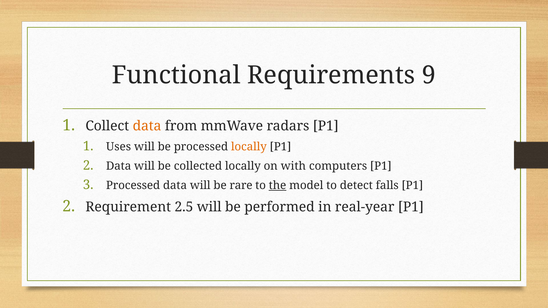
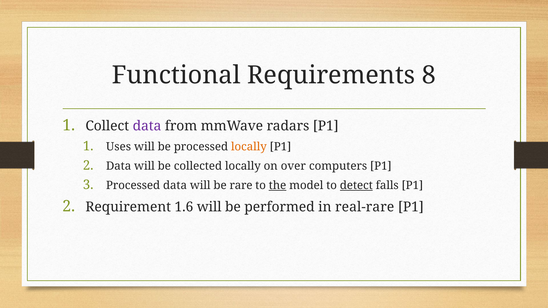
9: 9 -> 8
data at (147, 126) colour: orange -> purple
with: with -> over
detect underline: none -> present
2.5: 2.5 -> 1.6
real-year: real-year -> real-rare
